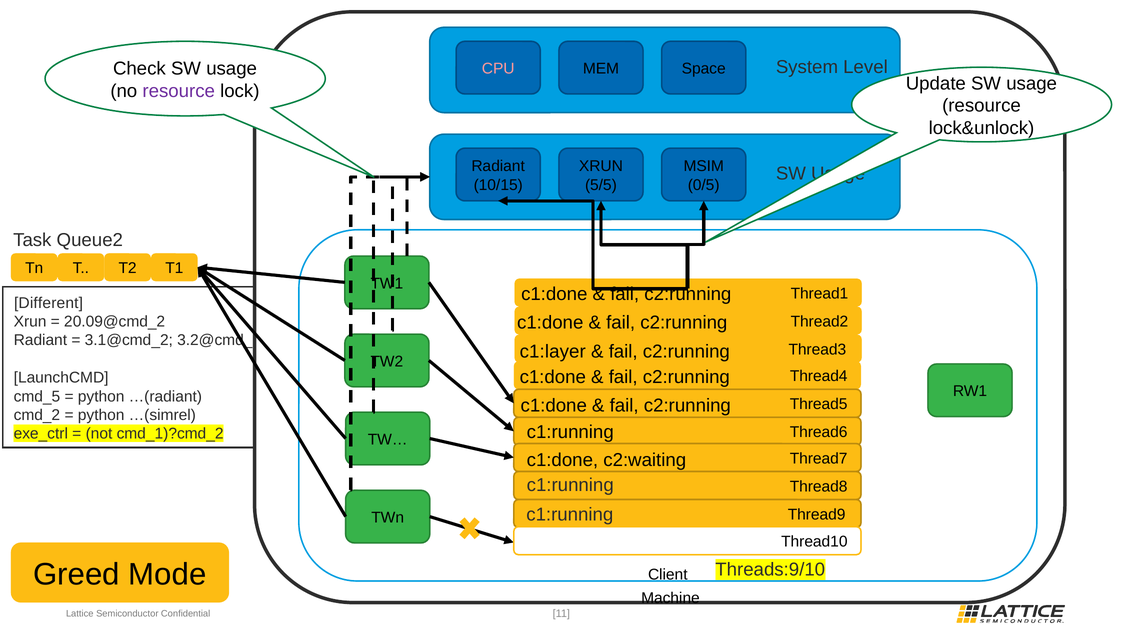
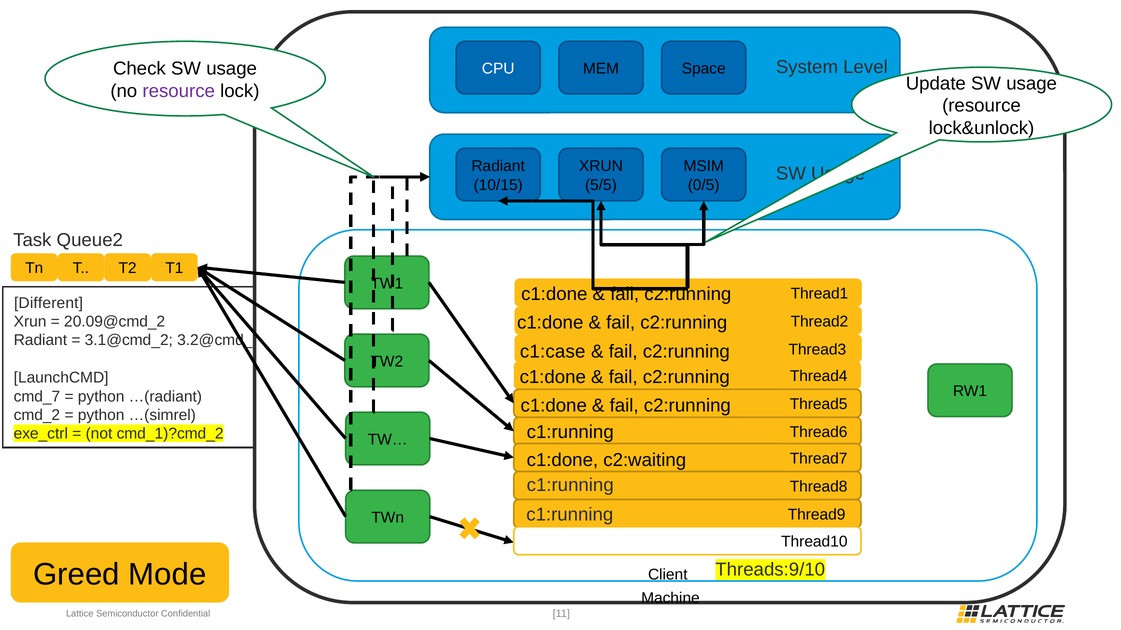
CPU colour: pink -> white
c1:layer: c1:layer -> c1:case
cmd_5: cmd_5 -> cmd_7
